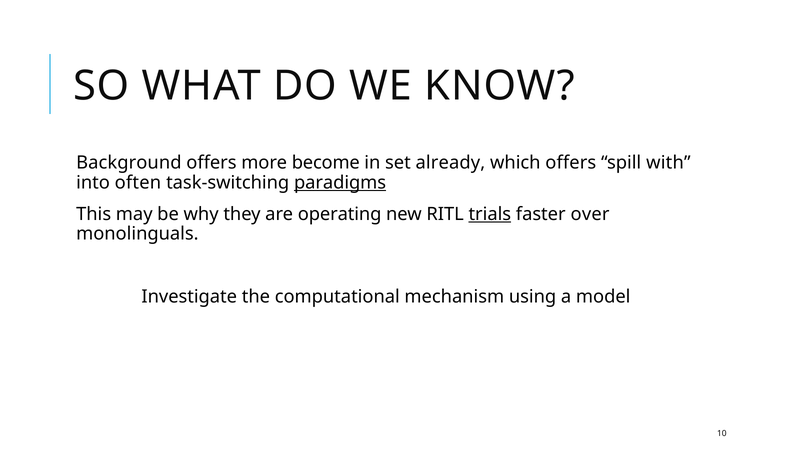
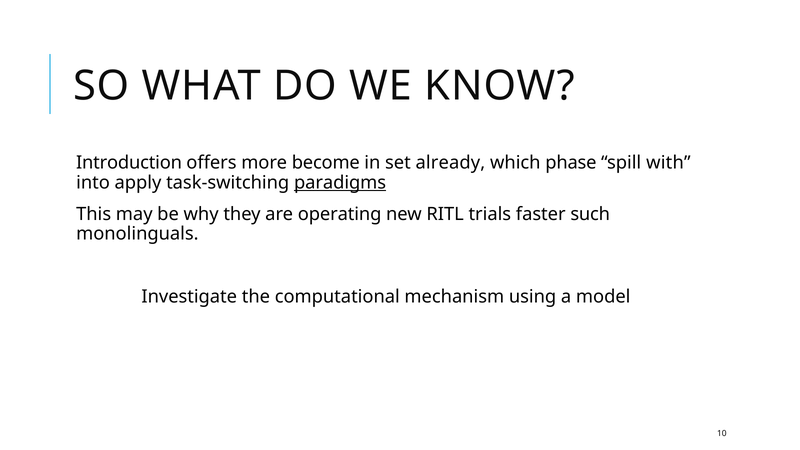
Background: Background -> Introduction
which offers: offers -> phase
often: often -> apply
trials underline: present -> none
over: over -> such
